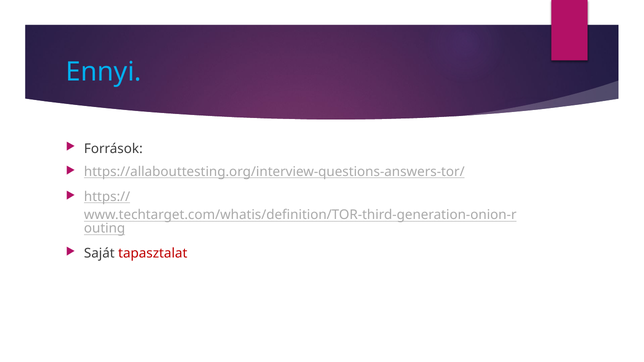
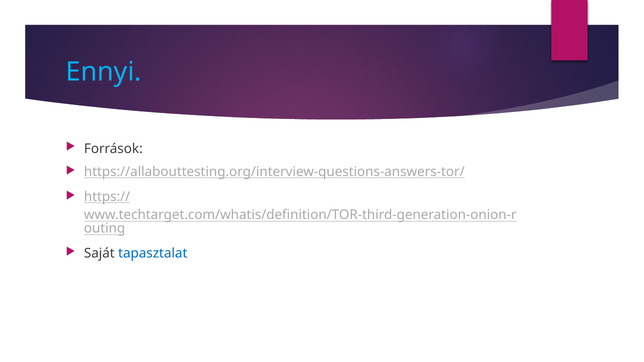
tapasztalat colour: red -> blue
